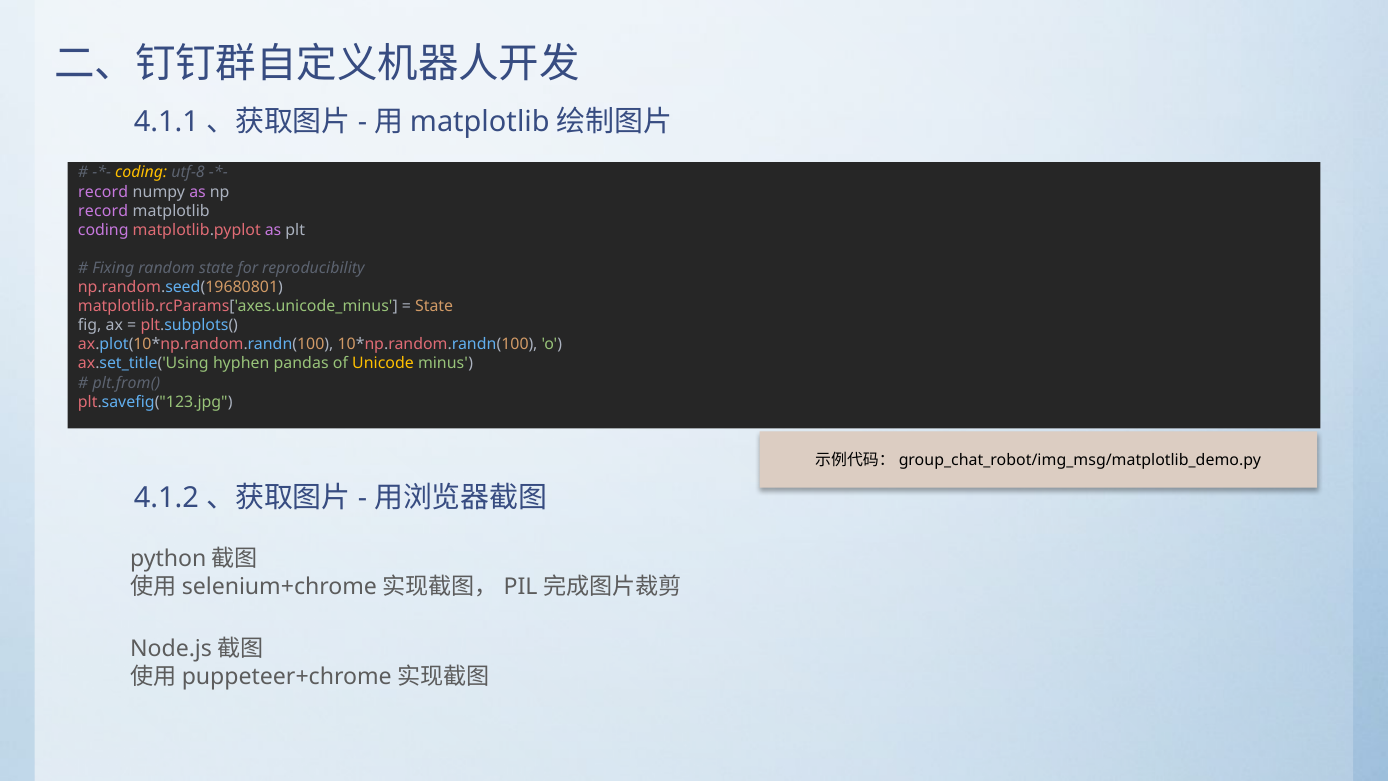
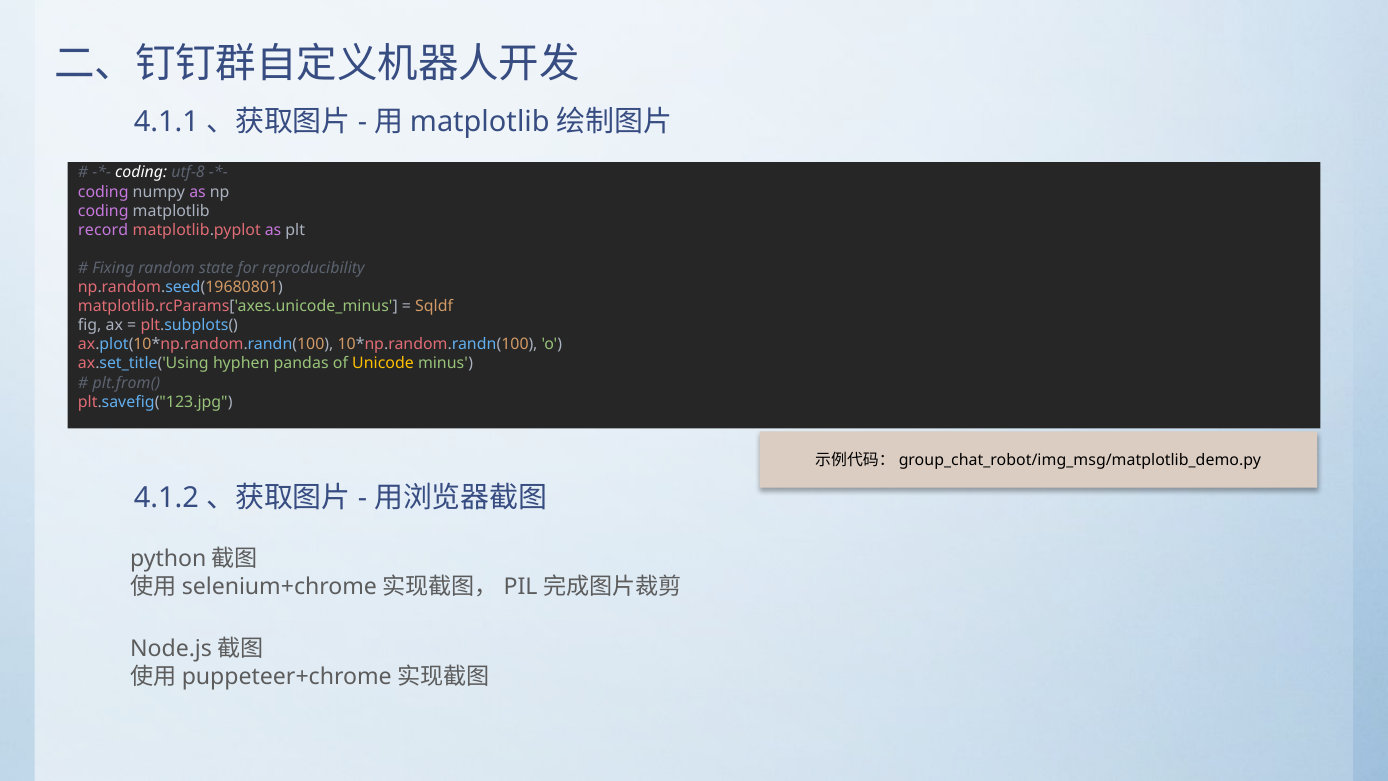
coding at (141, 173) colour: yellow -> white
record at (103, 192): record -> coding
record at (103, 211): record -> coding
coding at (103, 230): coding -> record
State at (434, 306): State -> Sqldf
